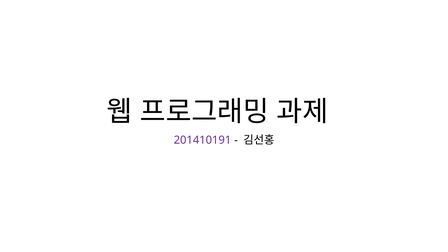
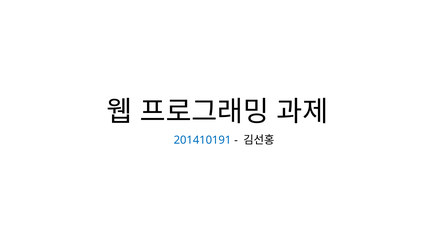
201410191 colour: purple -> blue
